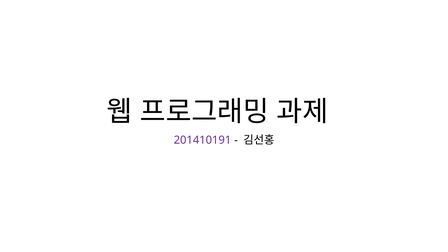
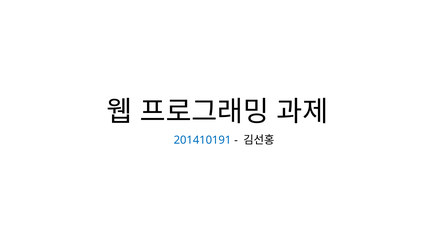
201410191 colour: purple -> blue
